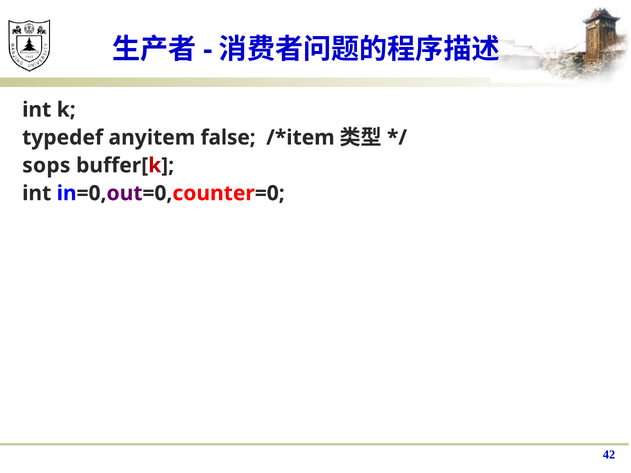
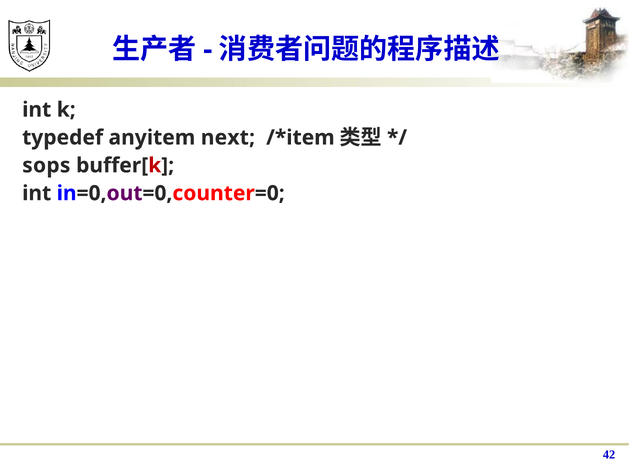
false: false -> next
